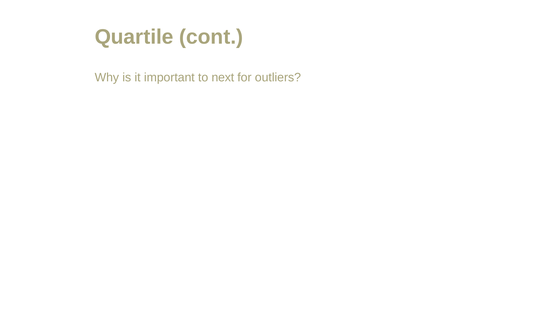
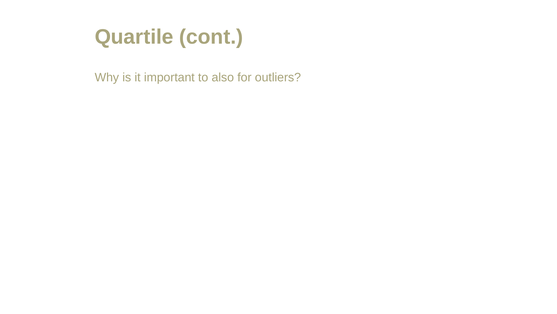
next: next -> also
